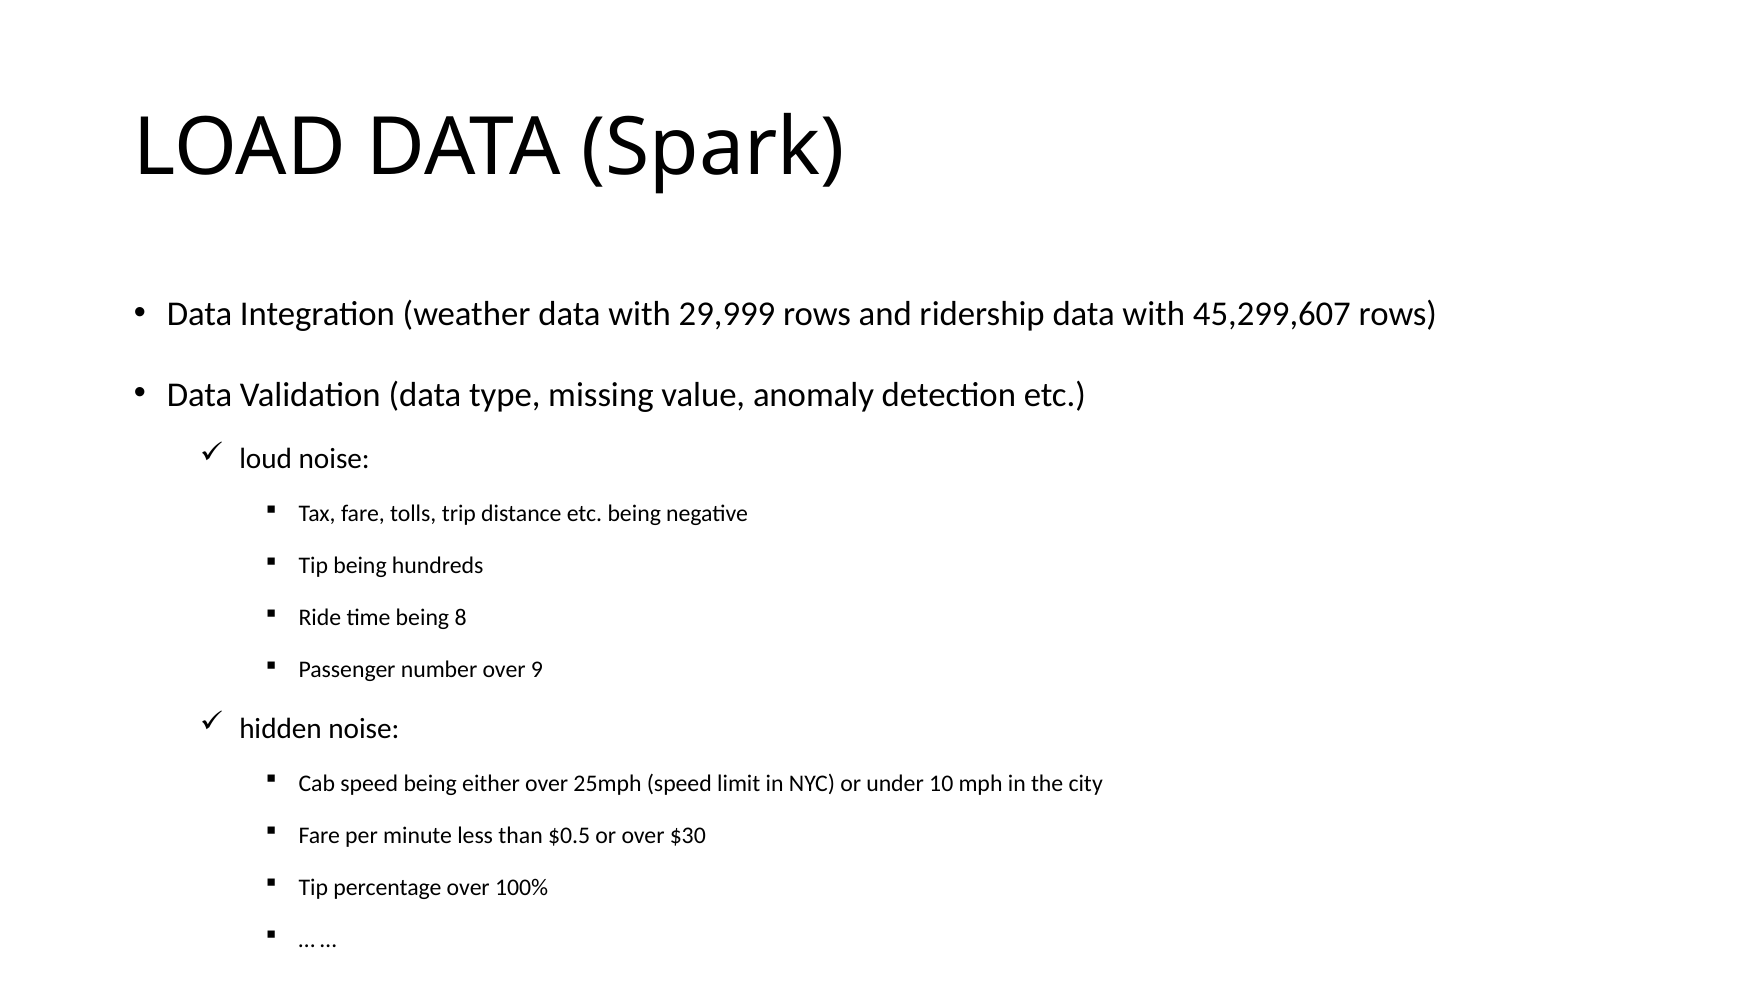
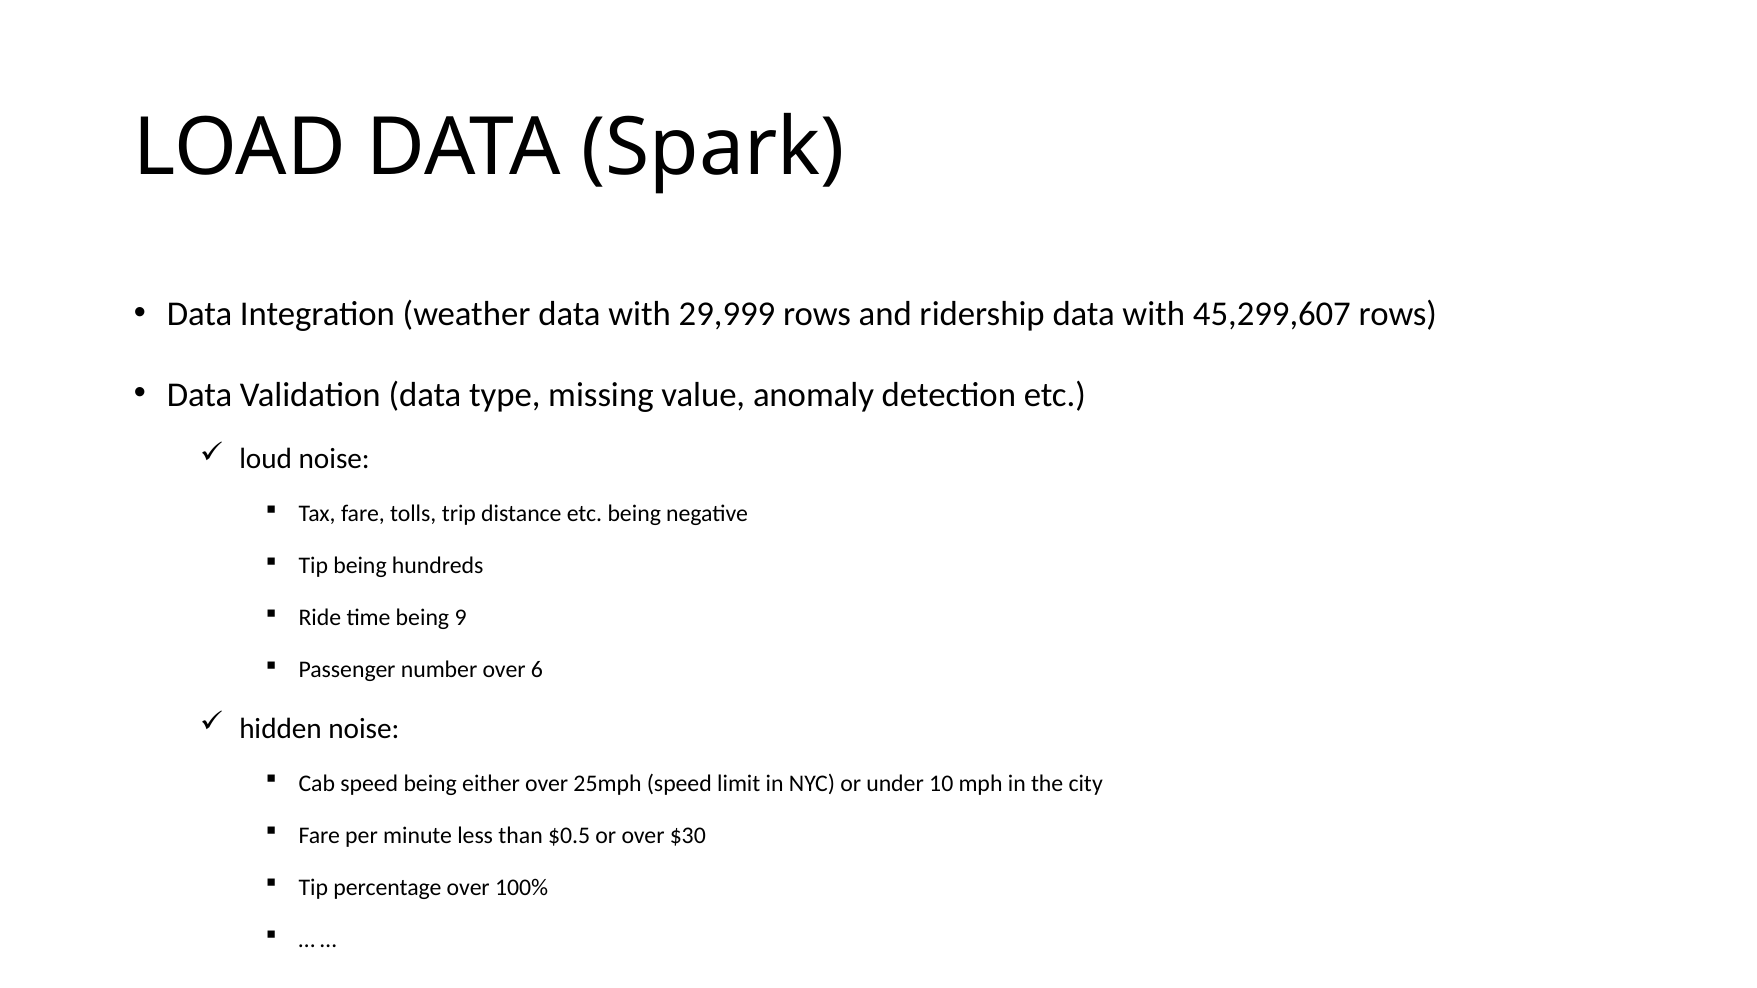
8: 8 -> 9
9: 9 -> 6
